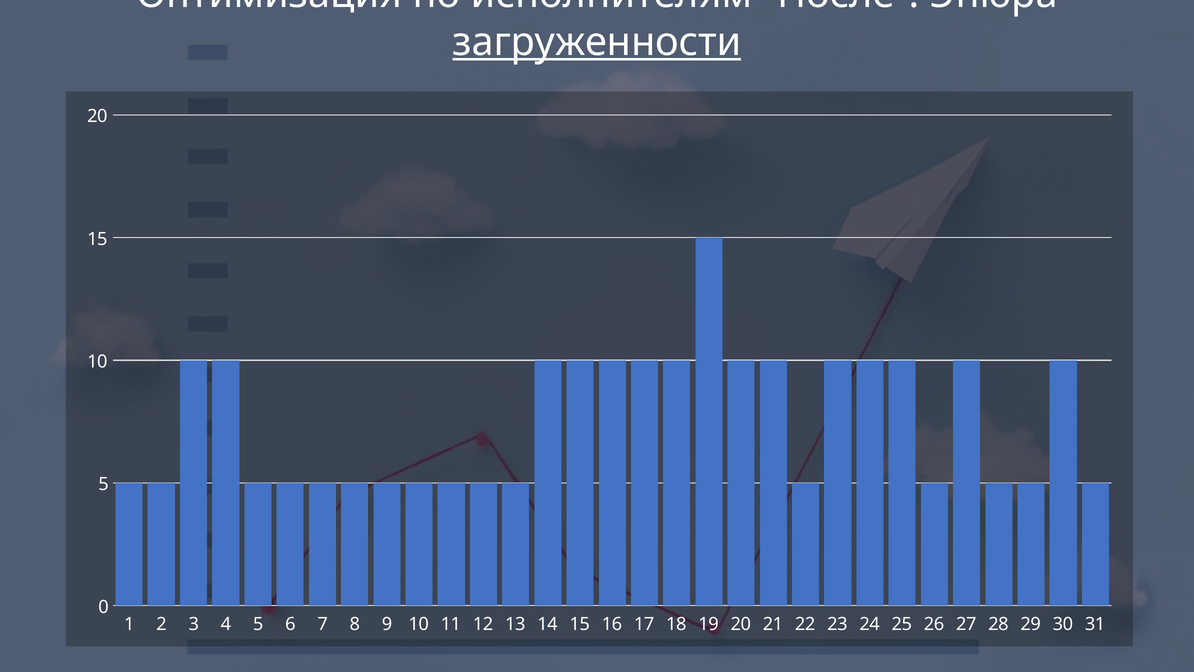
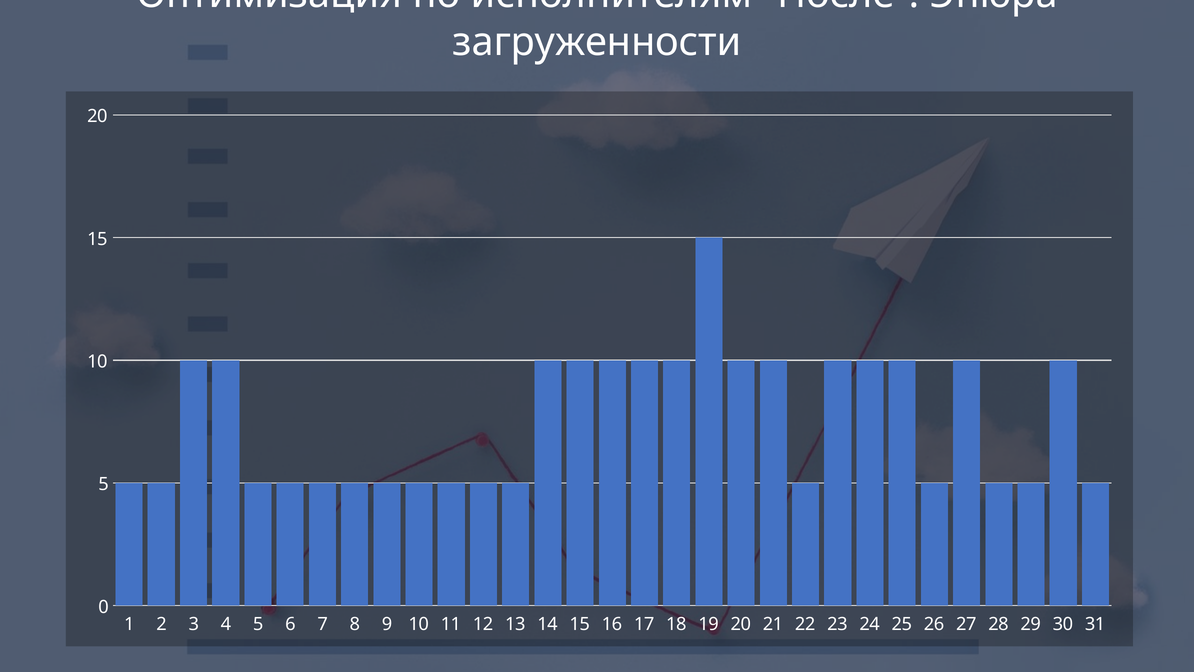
загруженности underline: present -> none
